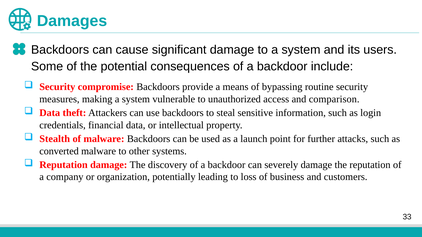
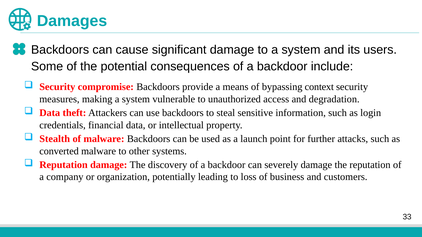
routine: routine -> context
comparison: comparison -> degradation
